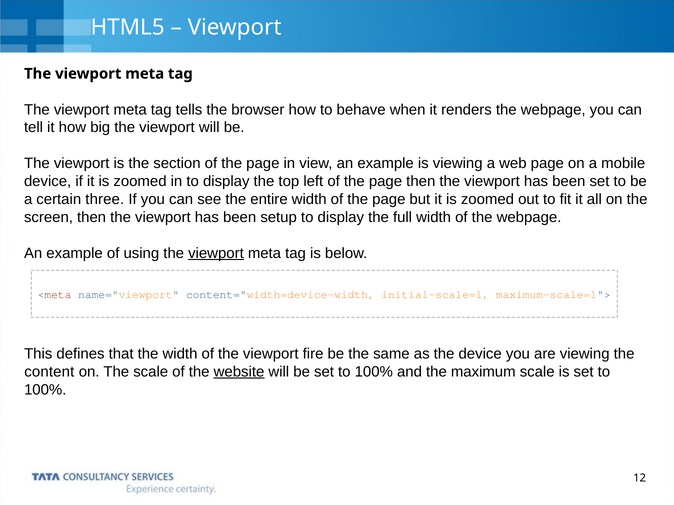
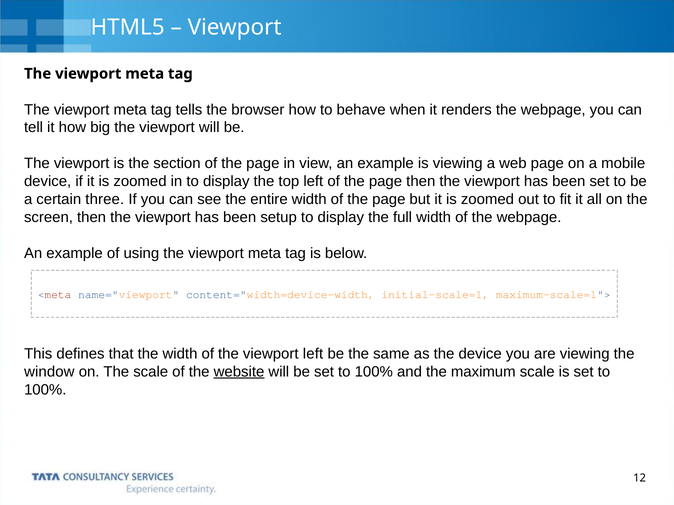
viewport at (216, 253) underline: present -> none
viewport fire: fire -> left
content: content -> window
